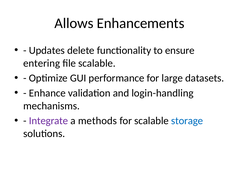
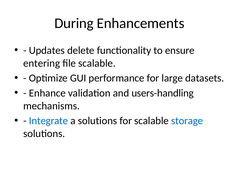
Allows: Allows -> During
login-handling: login-handling -> users-handling
Integrate colour: purple -> blue
a methods: methods -> solutions
